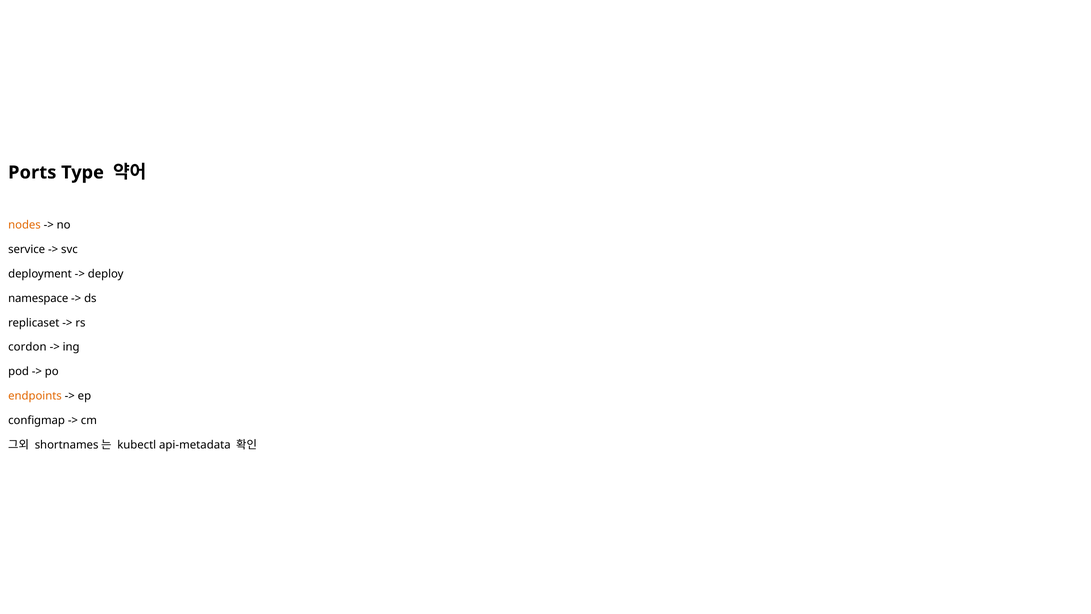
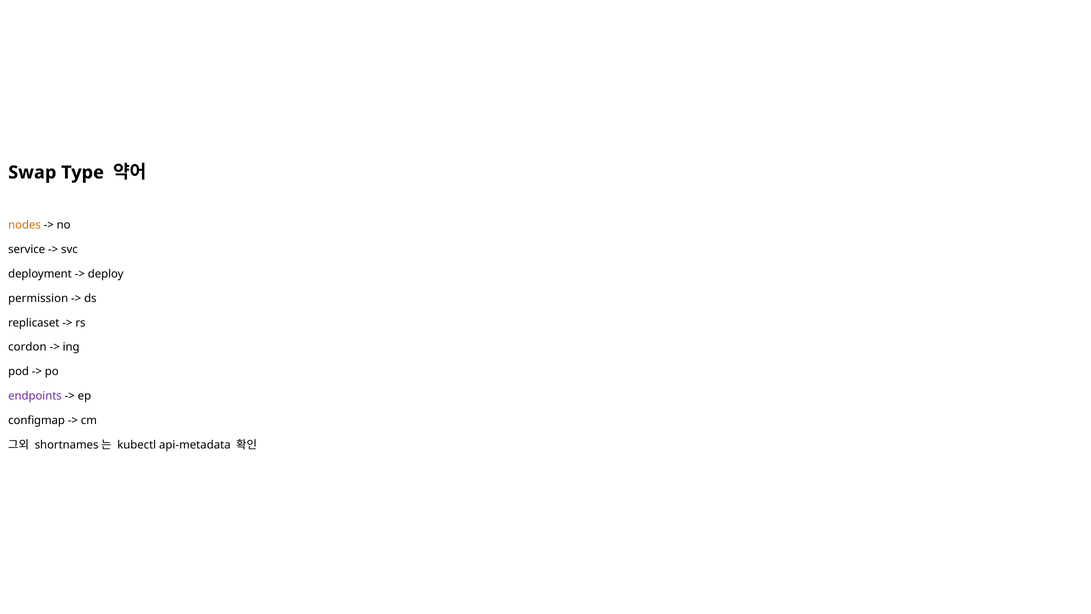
Ports: Ports -> Swap
namespace: namespace -> permission
endpoints colour: orange -> purple
